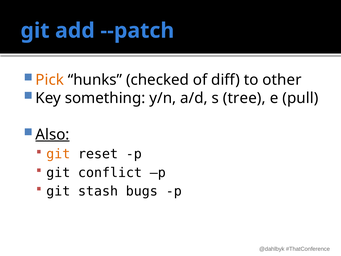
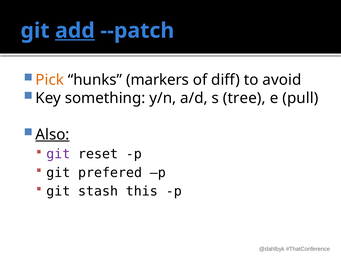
add underline: none -> present
checked: checked -> markers
other: other -> avoid
git at (58, 154) colour: orange -> purple
conflict: conflict -> prefered
bugs: bugs -> this
